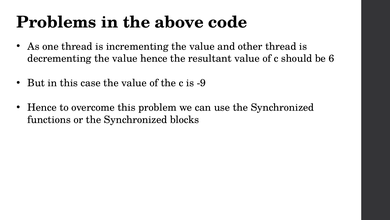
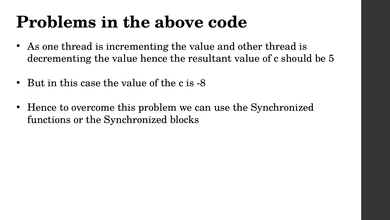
6: 6 -> 5
-9: -9 -> -8
